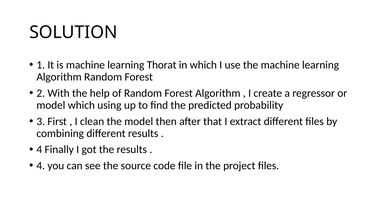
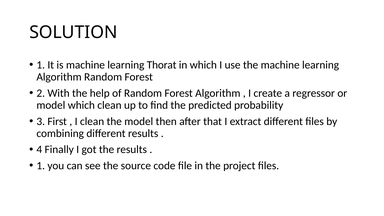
which using: using -> clean
4 at (41, 166): 4 -> 1
